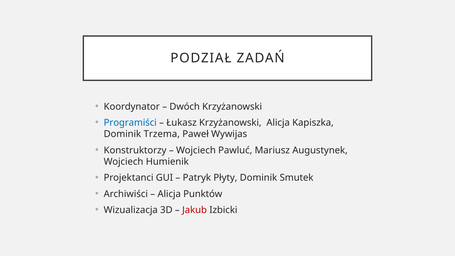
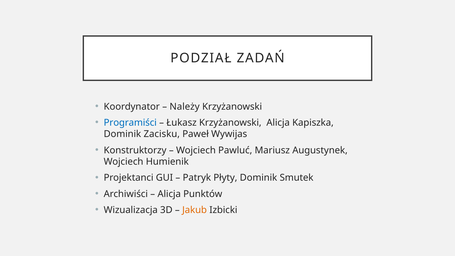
Dwóch: Dwóch -> Należy
Trzema: Trzema -> Zacisku
Jakub colour: red -> orange
